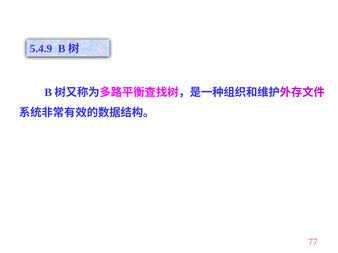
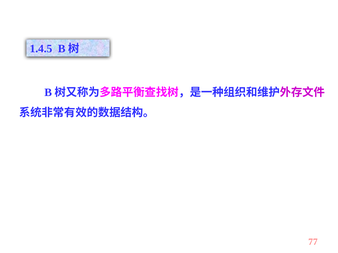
5.4.9: 5.4.9 -> 1.4.5
